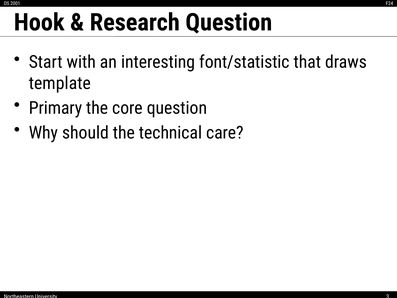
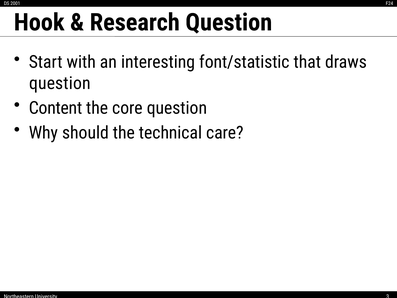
template at (60, 83): template -> question
Primary: Primary -> Content
